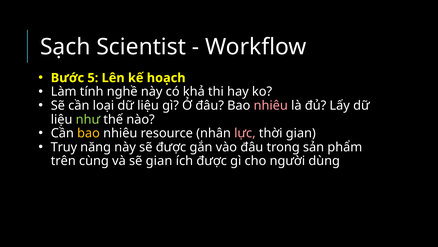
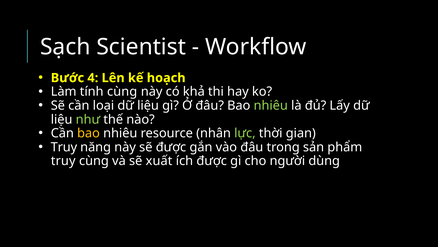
5: 5 -> 4
tính nghề: nghề -> cùng
nhiêu at (271, 105) colour: pink -> light green
lực colour: pink -> light green
trên at (63, 161): trên -> truy
sẽ gian: gian -> xuất
